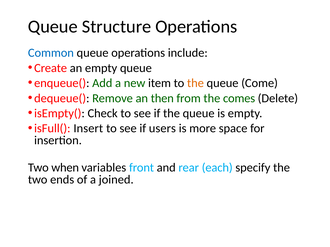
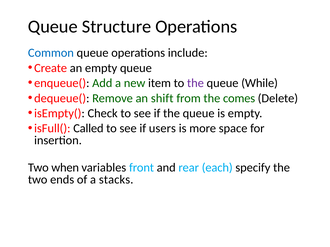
the at (195, 83) colour: orange -> purple
Come: Come -> While
then: then -> shift
Insert: Insert -> Called
joined: joined -> stacks
